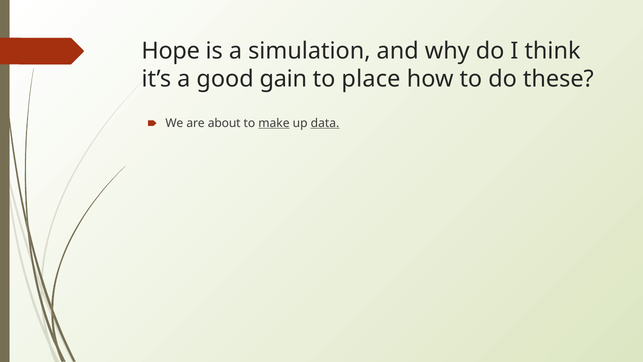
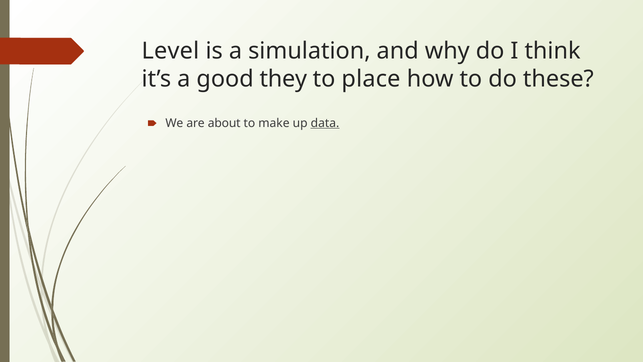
Hope: Hope -> Level
gain: gain -> they
make underline: present -> none
